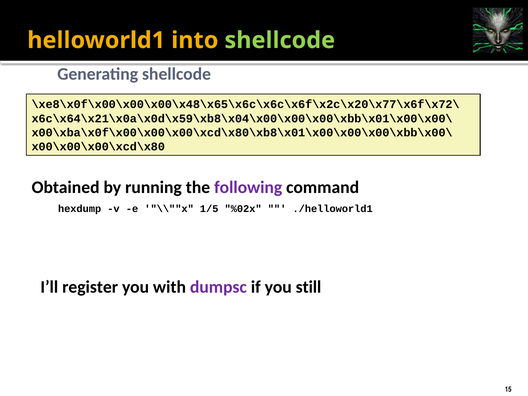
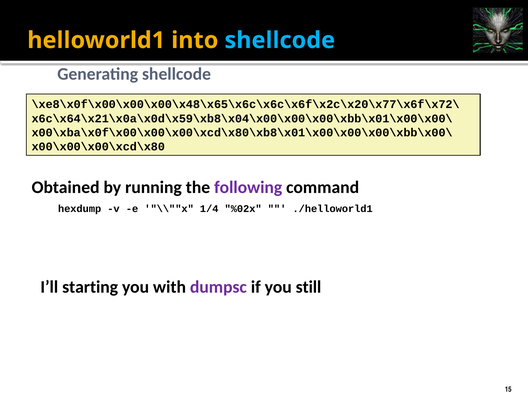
shellcode at (280, 40) colour: light green -> light blue
1/5: 1/5 -> 1/4
register: register -> starting
